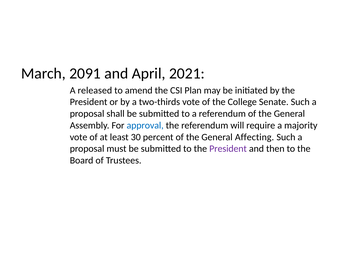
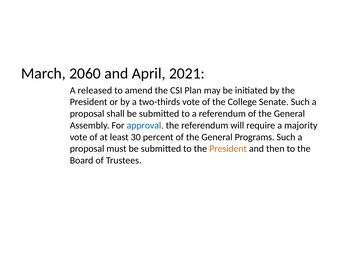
2091: 2091 -> 2060
Affecting: Affecting -> Programs
President at (228, 149) colour: purple -> orange
